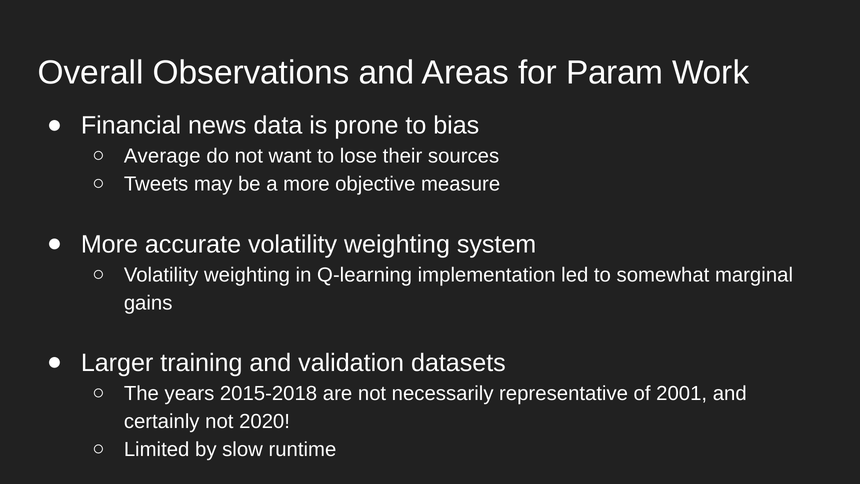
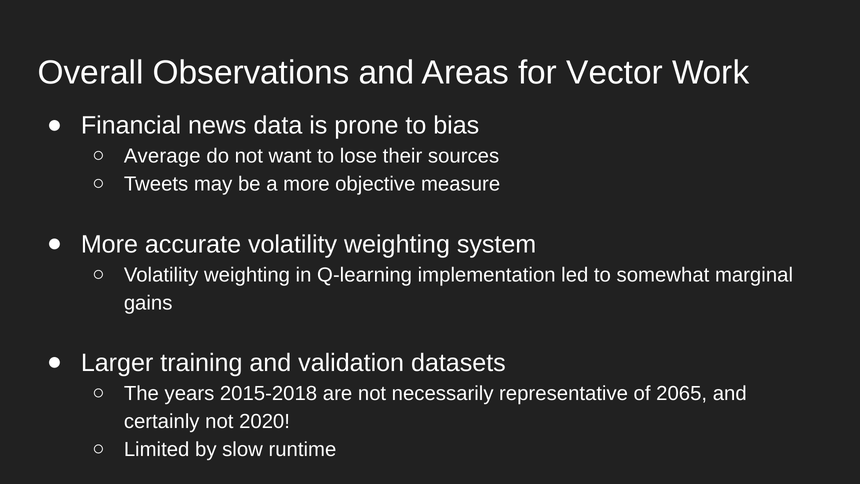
Param: Param -> Vector
2001: 2001 -> 2065
